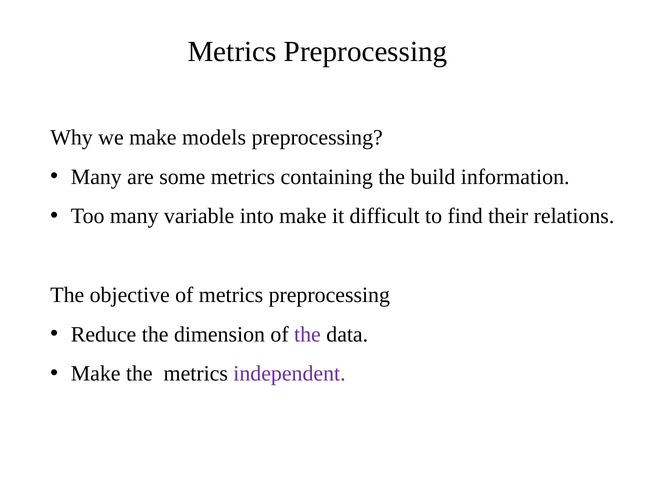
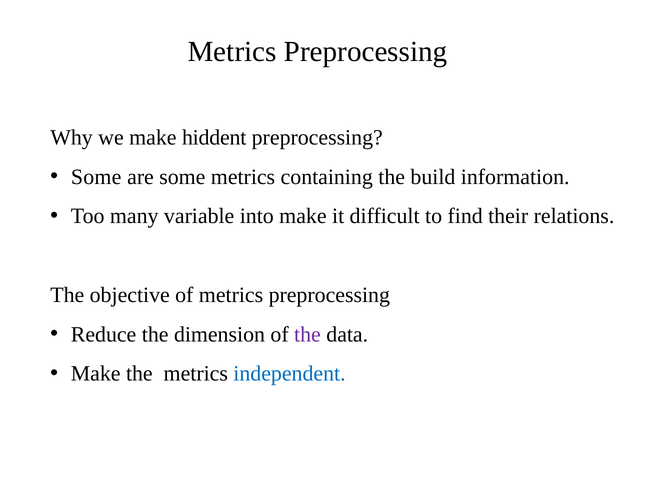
models: models -> hiddent
Many at (96, 177): Many -> Some
independent colour: purple -> blue
